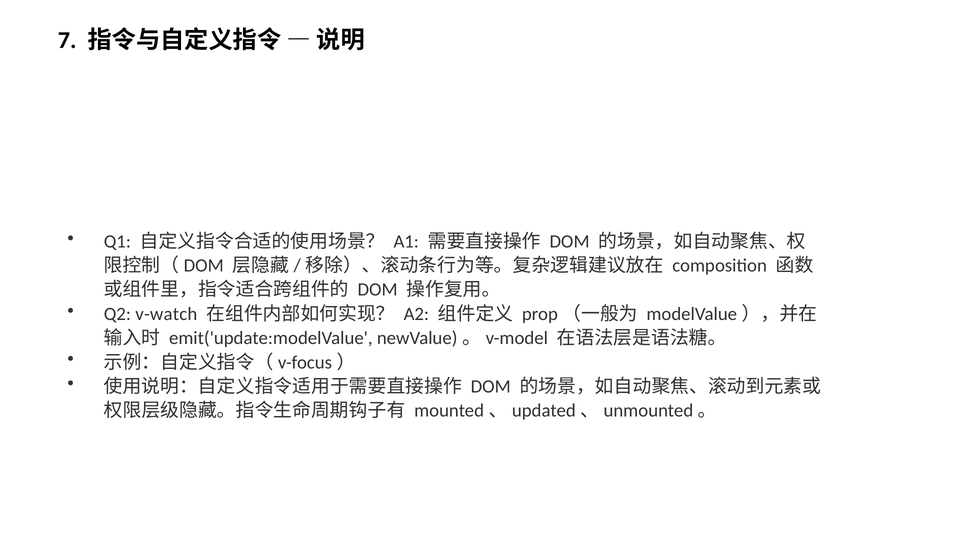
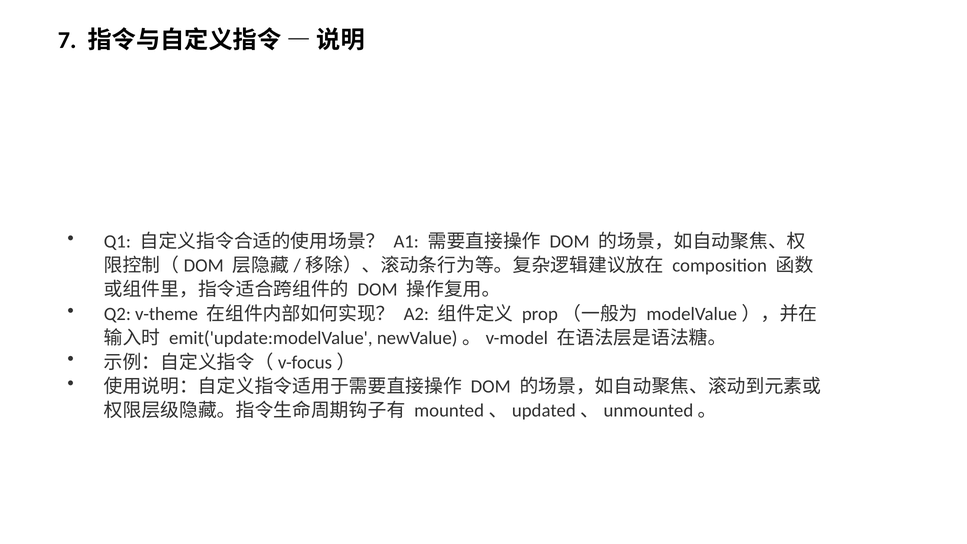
v-watch: v-watch -> v-theme
